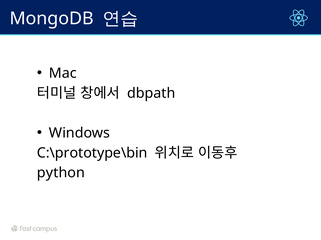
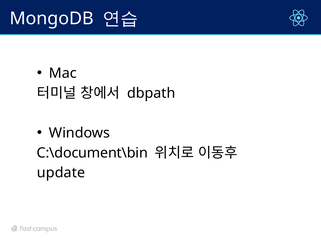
C:\prototype\bin: C:\prototype\bin -> C:\document\bin
python: python -> update
